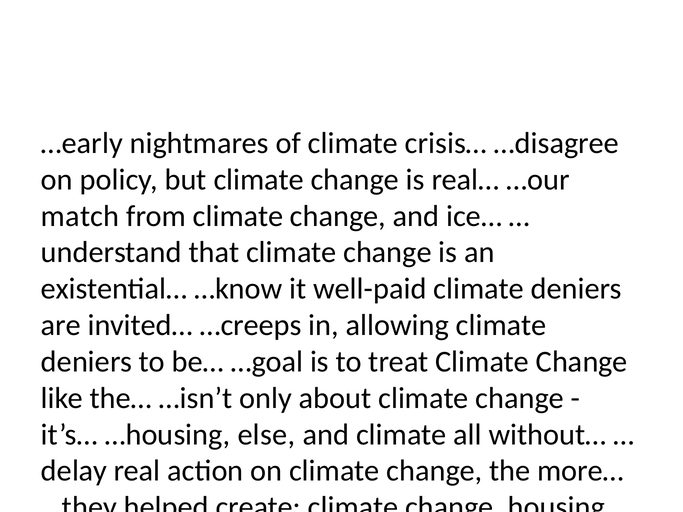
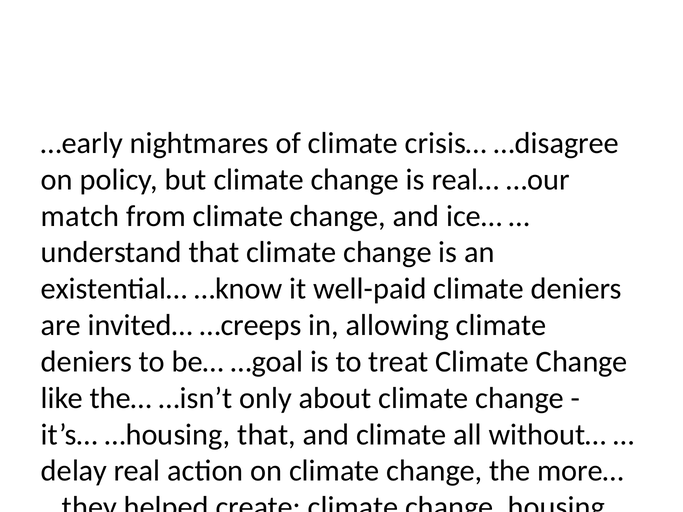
…housing else: else -> that
